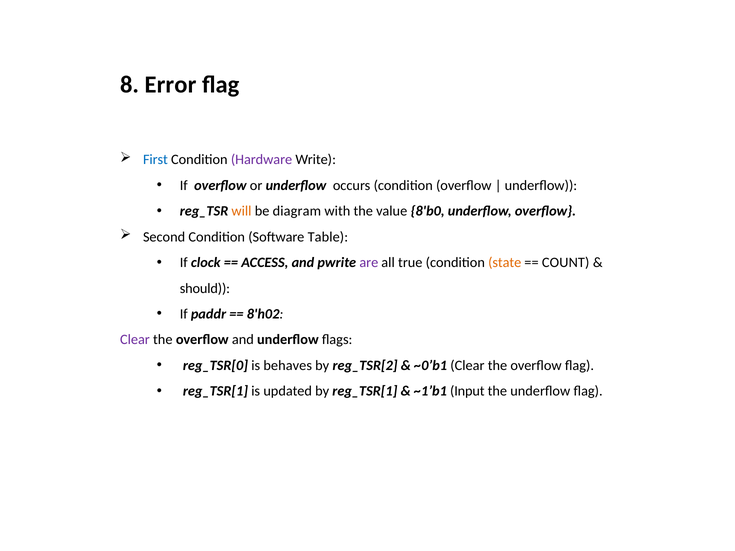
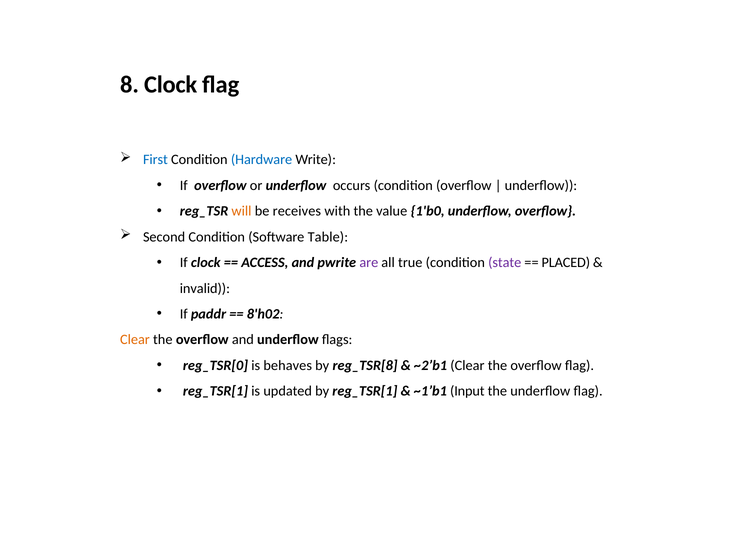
8 Error: Error -> Clock
Hardware colour: purple -> blue
diagram: diagram -> receives
8'b0: 8'b0 -> 1'b0
state colour: orange -> purple
COUNT: COUNT -> PLACED
should: should -> invalid
Clear at (135, 340) colour: purple -> orange
reg_TSR[2: reg_TSR[2 -> reg_TSR[8
~0’b1: ~0’b1 -> ~2’b1
